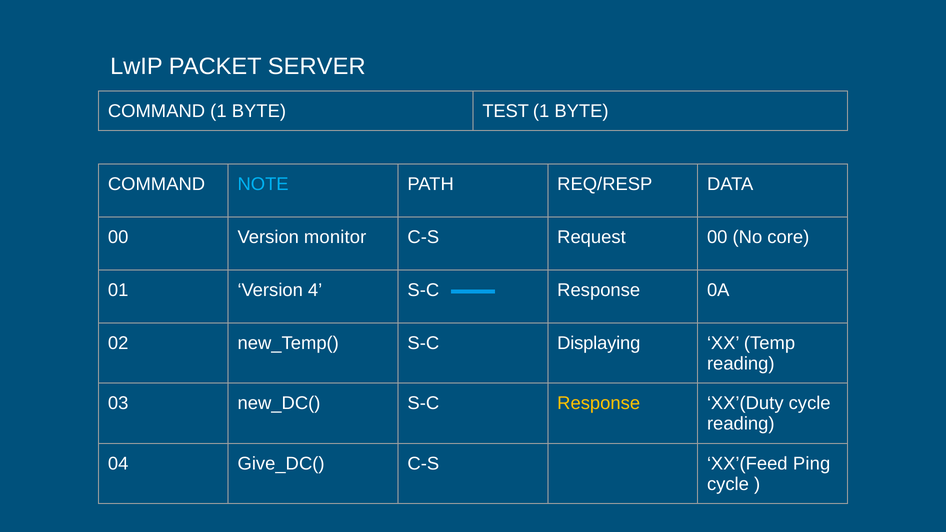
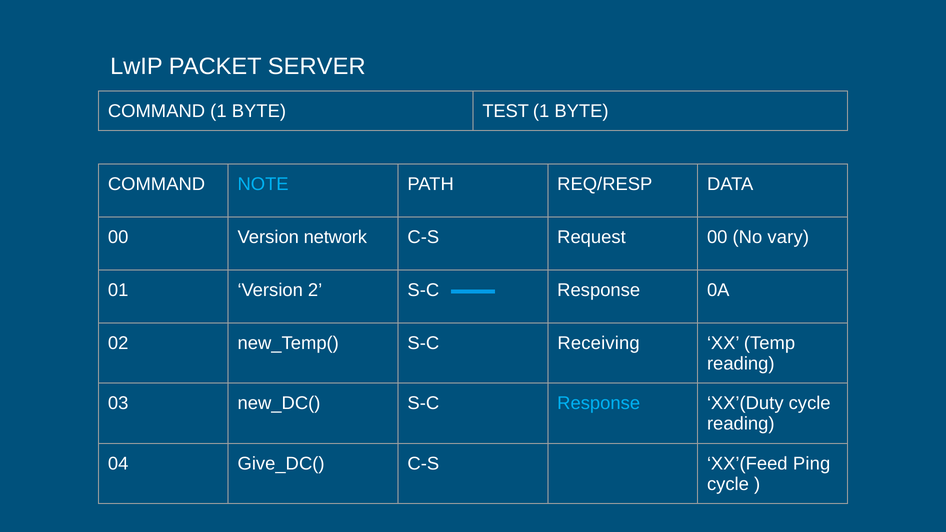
monitor: monitor -> network
core: core -> vary
4: 4 -> 2
Displaying: Displaying -> Receiving
Response at (599, 403) colour: yellow -> light blue
